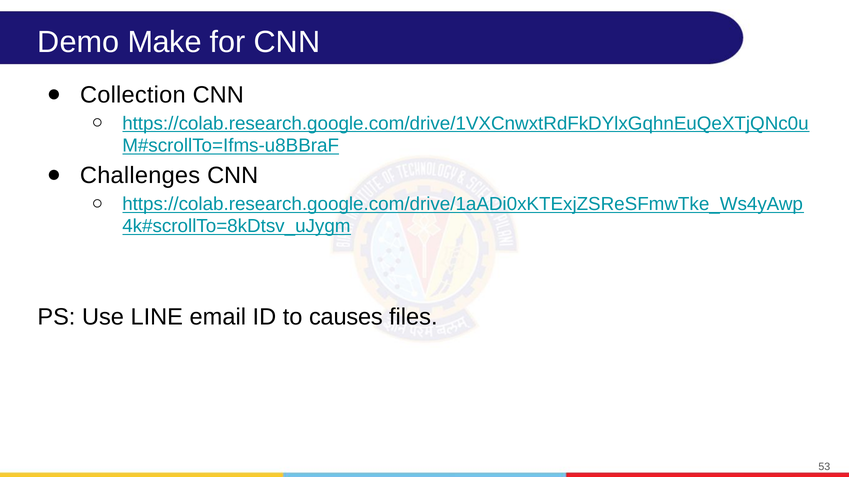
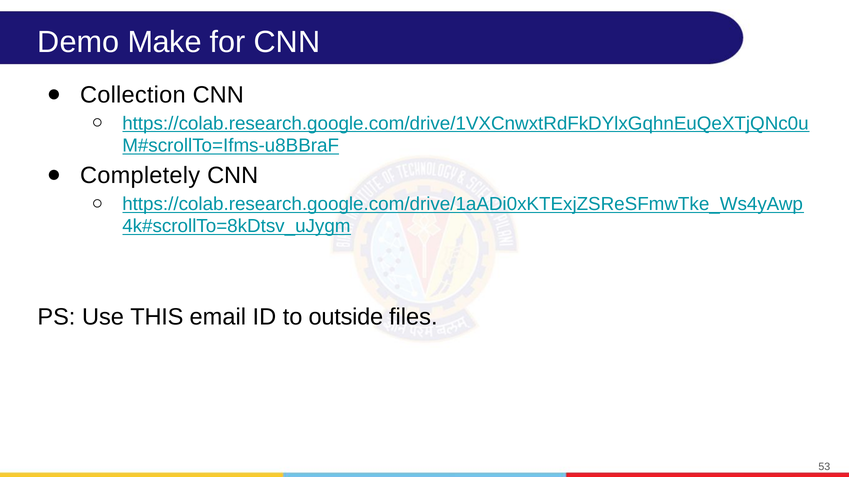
Challenges: Challenges -> Completely
LINE: LINE -> THIS
causes: causes -> outside
